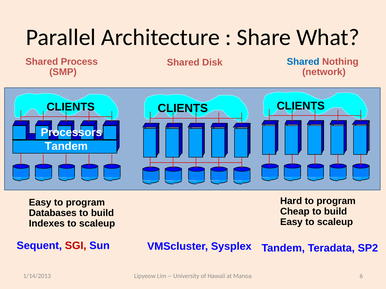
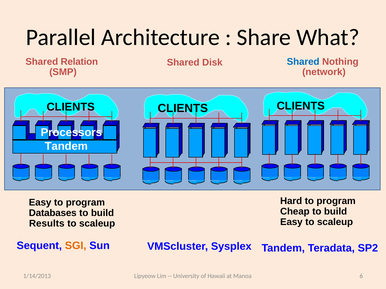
Process: Process -> Relation
Indexes: Indexes -> Results
SGI colour: red -> orange
